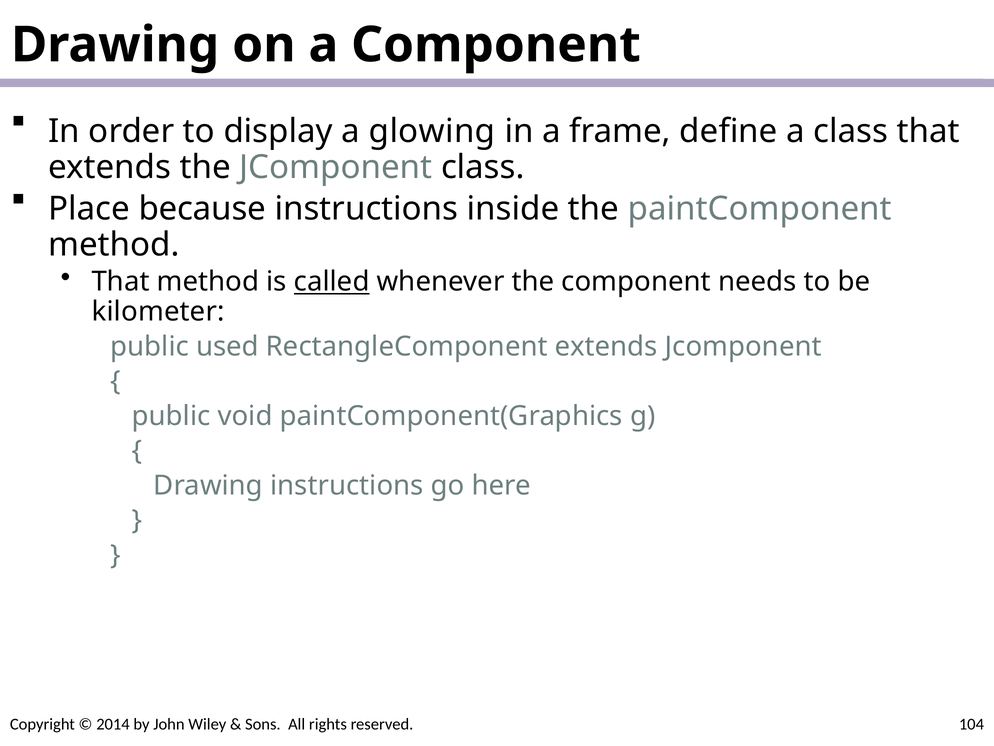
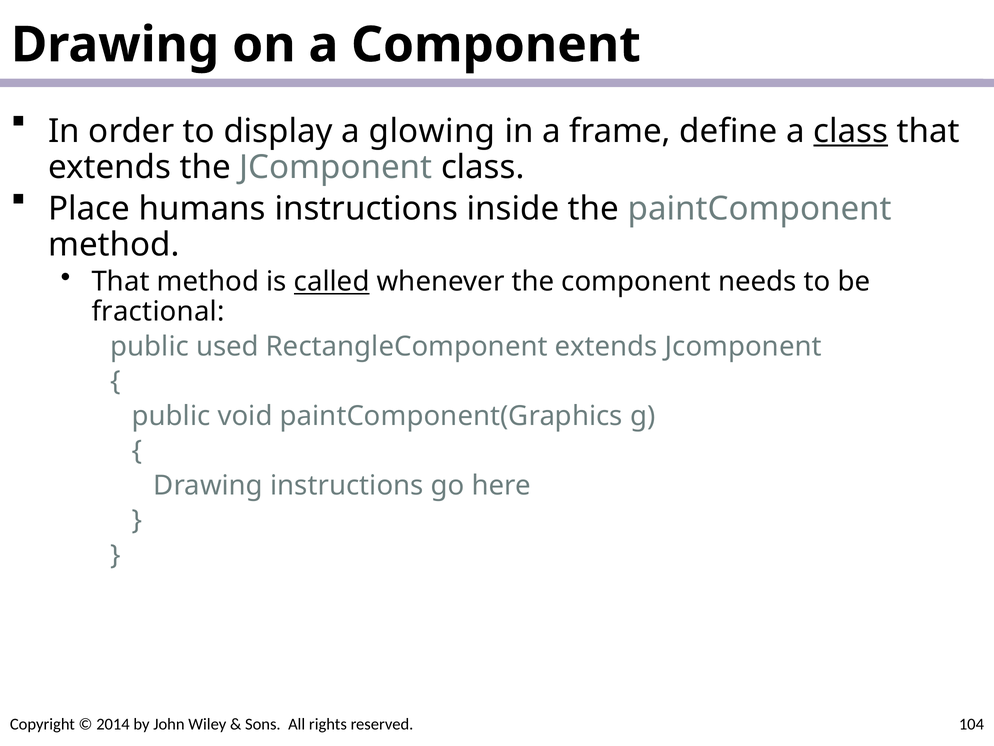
class at (851, 131) underline: none -> present
because: because -> humans
kilometer: kilometer -> fractional
